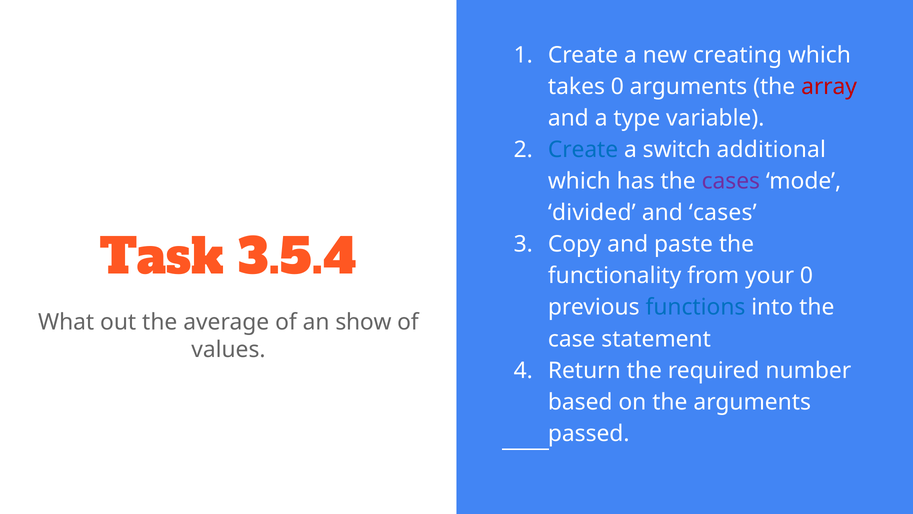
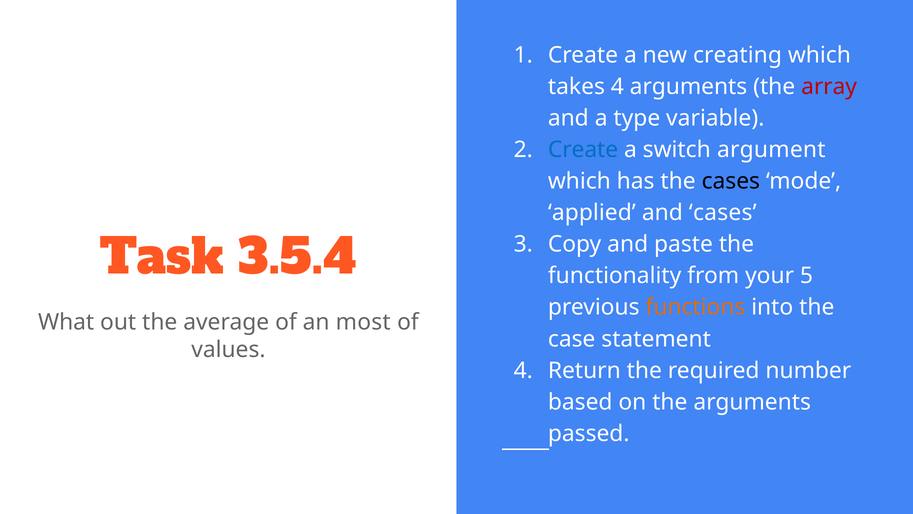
takes 0: 0 -> 4
additional: additional -> argument
cases at (731, 181) colour: purple -> black
divided: divided -> applied
your 0: 0 -> 5
functions colour: blue -> orange
show: show -> most
